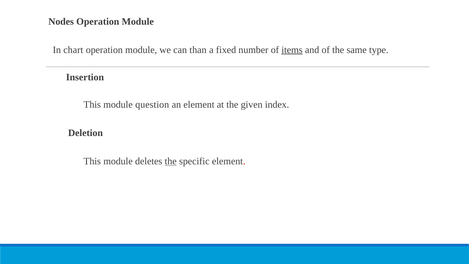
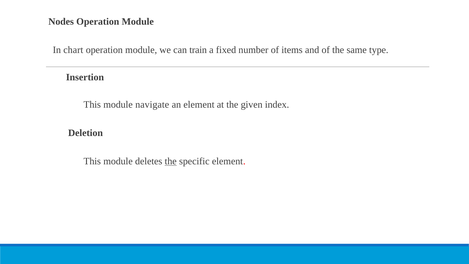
than: than -> train
items underline: present -> none
question: question -> navigate
